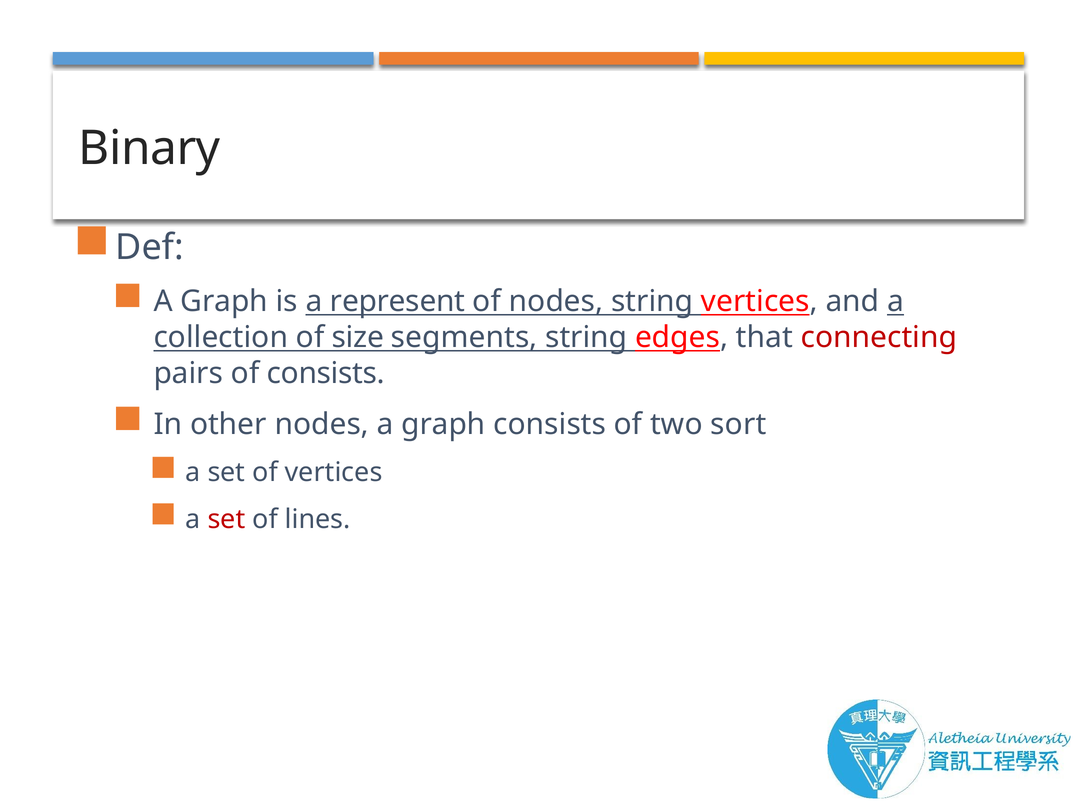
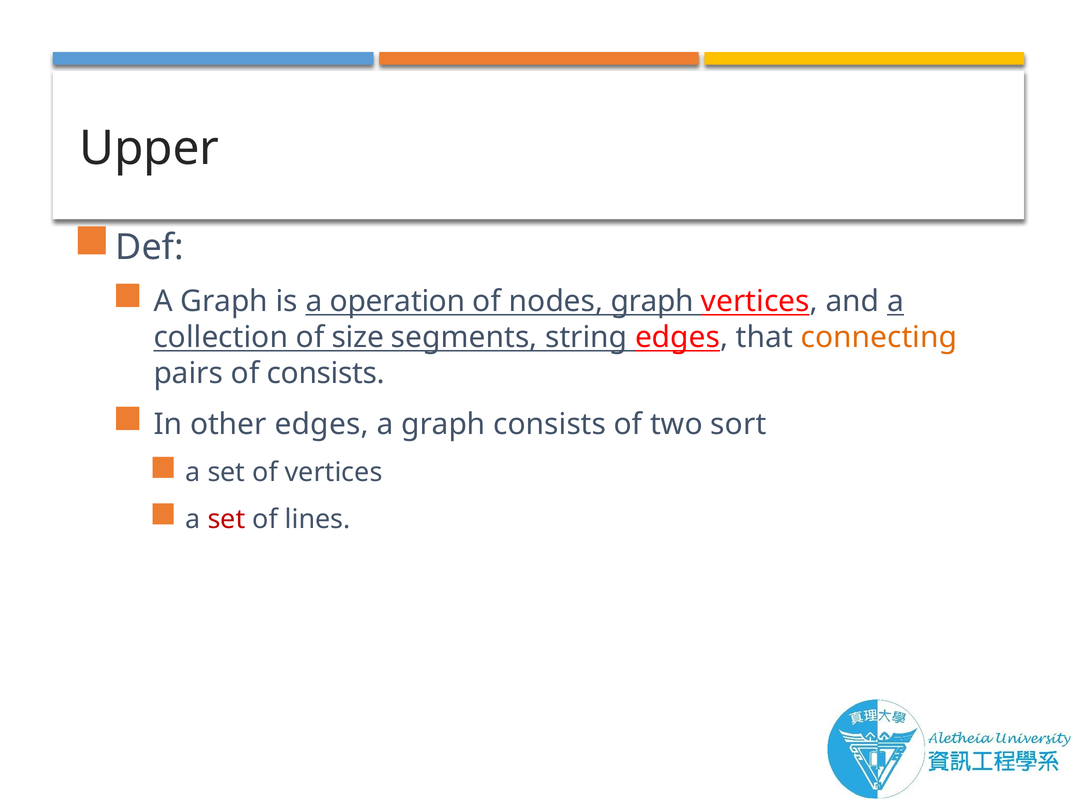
Binary: Binary -> Upper
represent: represent -> operation
nodes string: string -> graph
connecting colour: red -> orange
other nodes: nodes -> edges
